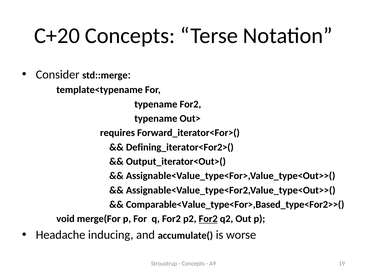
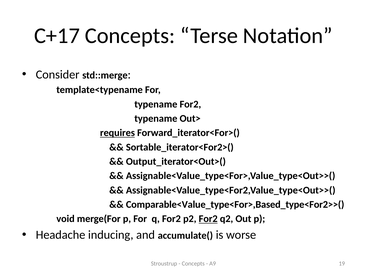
C+20: C+20 -> C+17
requires underline: none -> present
Defining_iterator<For2>(: Defining_iterator<For2>( -> Sortable_iterator<For2>(
